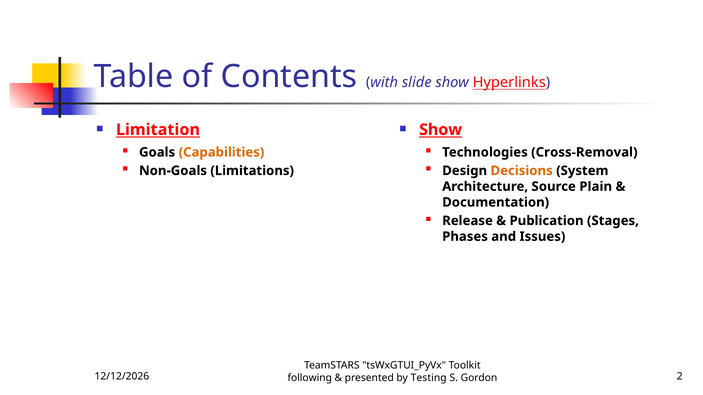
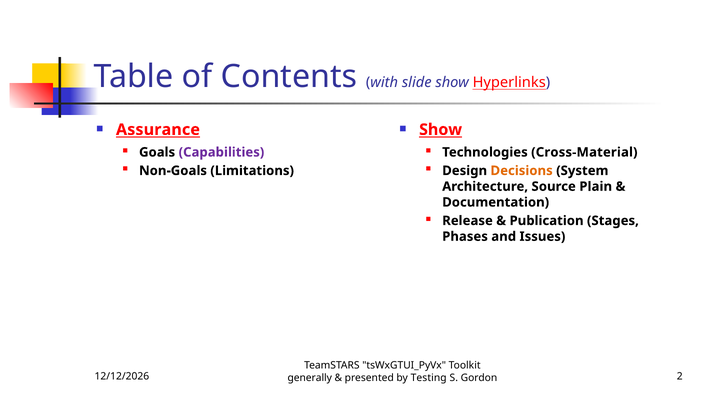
Limitation: Limitation -> Assurance
Capabilities colour: orange -> purple
Cross-Removal: Cross-Removal -> Cross-Material
following: following -> generally
